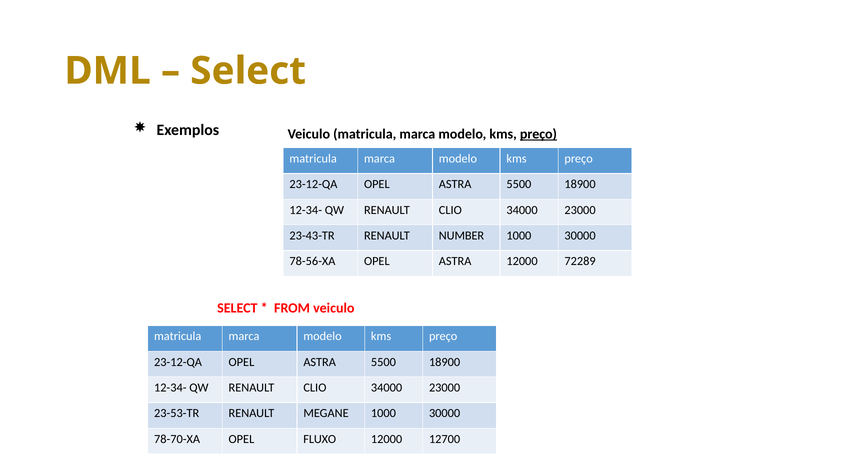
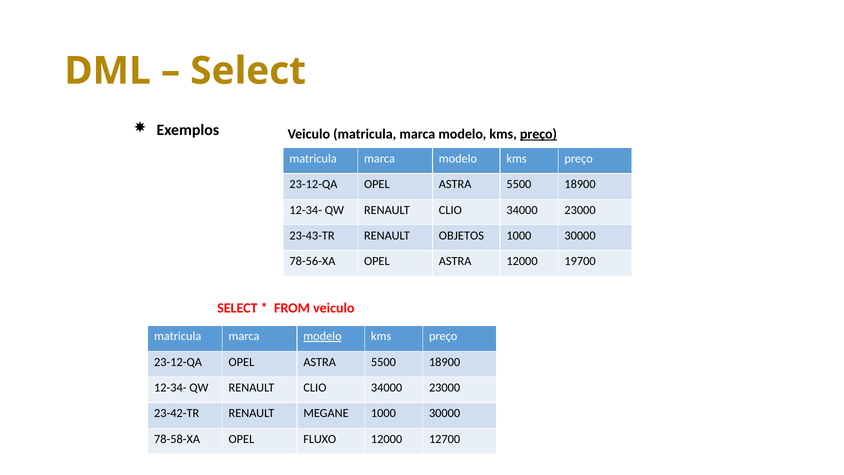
NUMBER: NUMBER -> OBJETOS
72289: 72289 -> 19700
modelo at (323, 336) underline: none -> present
23-53-TR: 23-53-TR -> 23-42-TR
78-70-XA: 78-70-XA -> 78-58-XA
